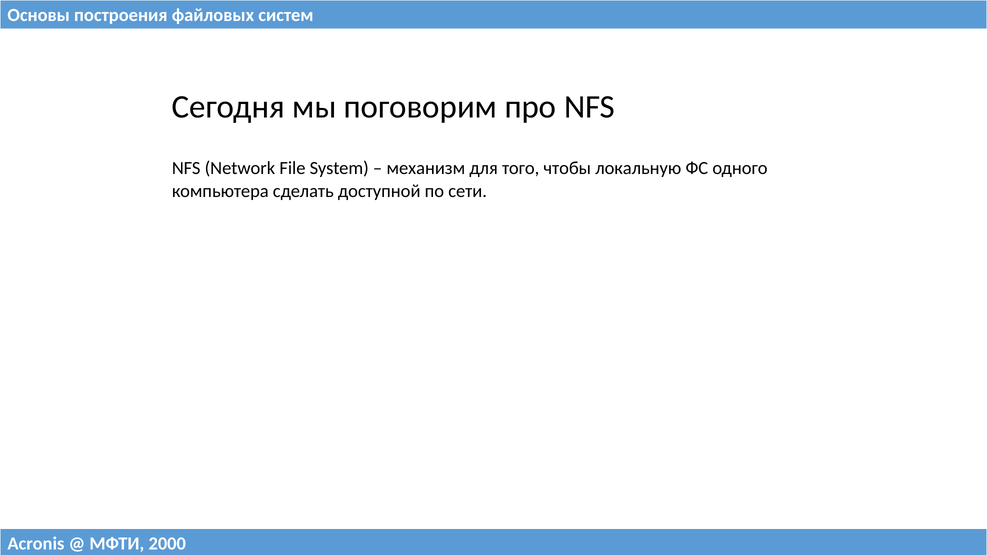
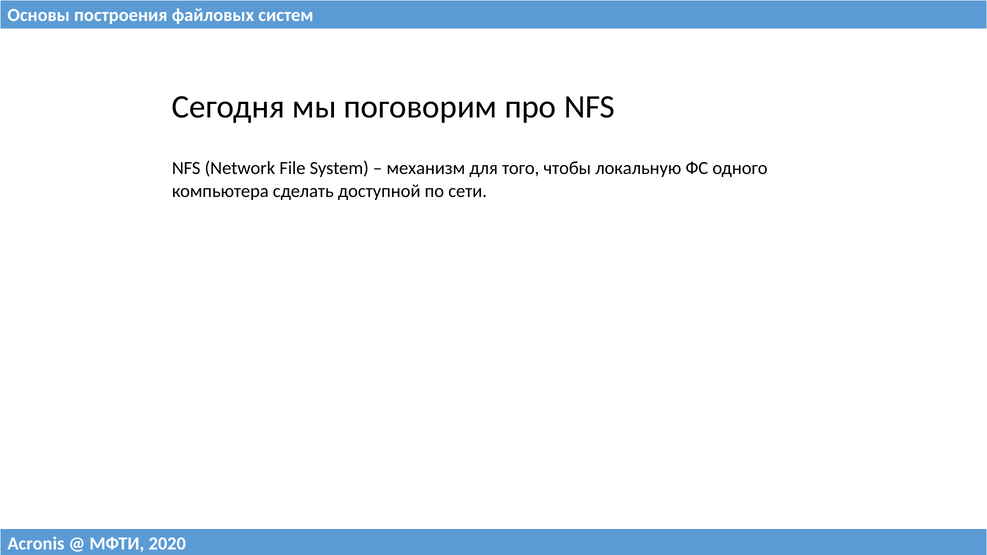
2000: 2000 -> 2020
